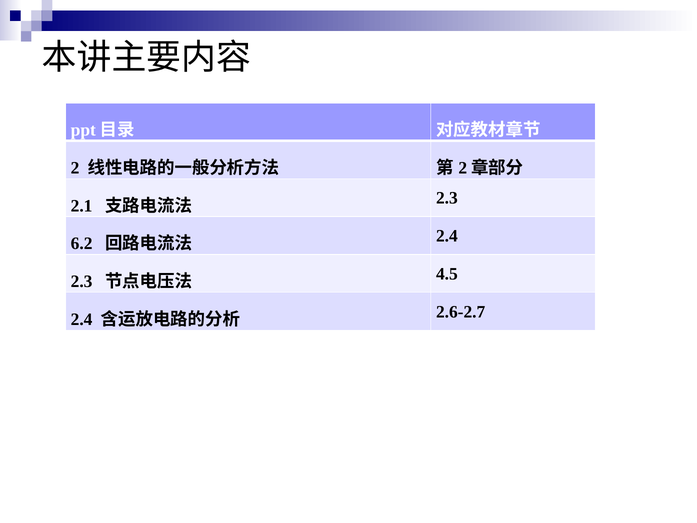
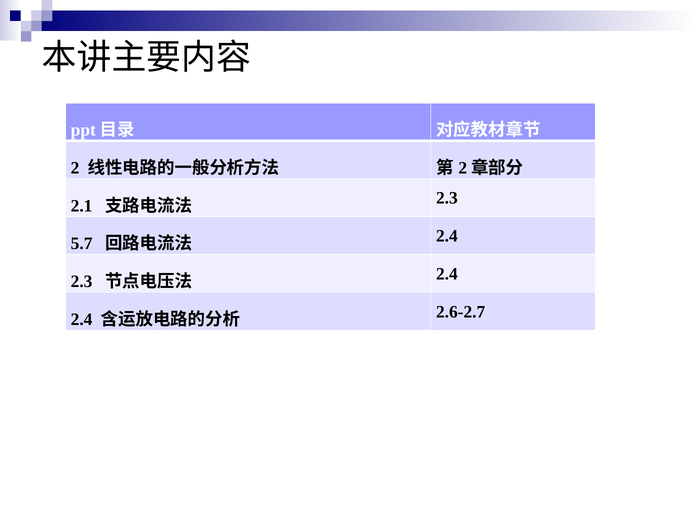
6.2: 6.2 -> 5.7
4.5 at (447, 274): 4.5 -> 2.4
